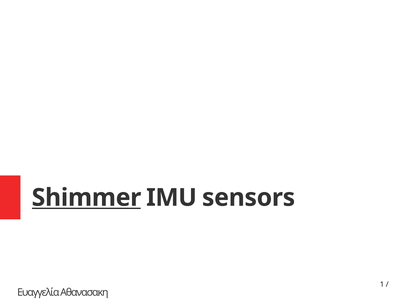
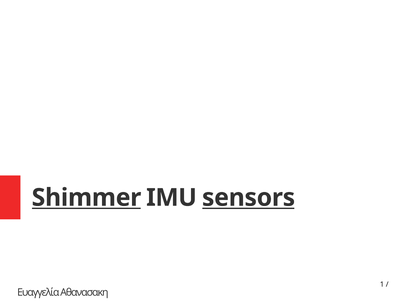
sensors underline: none -> present
